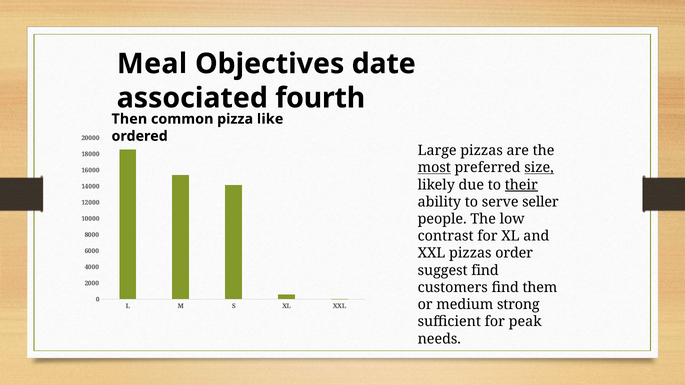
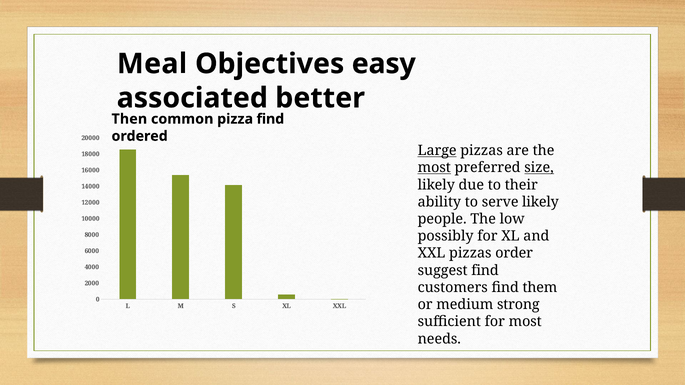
date: date -> easy
fourth: fourth -> better
like at (270, 119): like -> find
Large underline: none -> present
their underline: present -> none
serve seller: seller -> likely
contrast: contrast -> possibly
for peak: peak -> most
